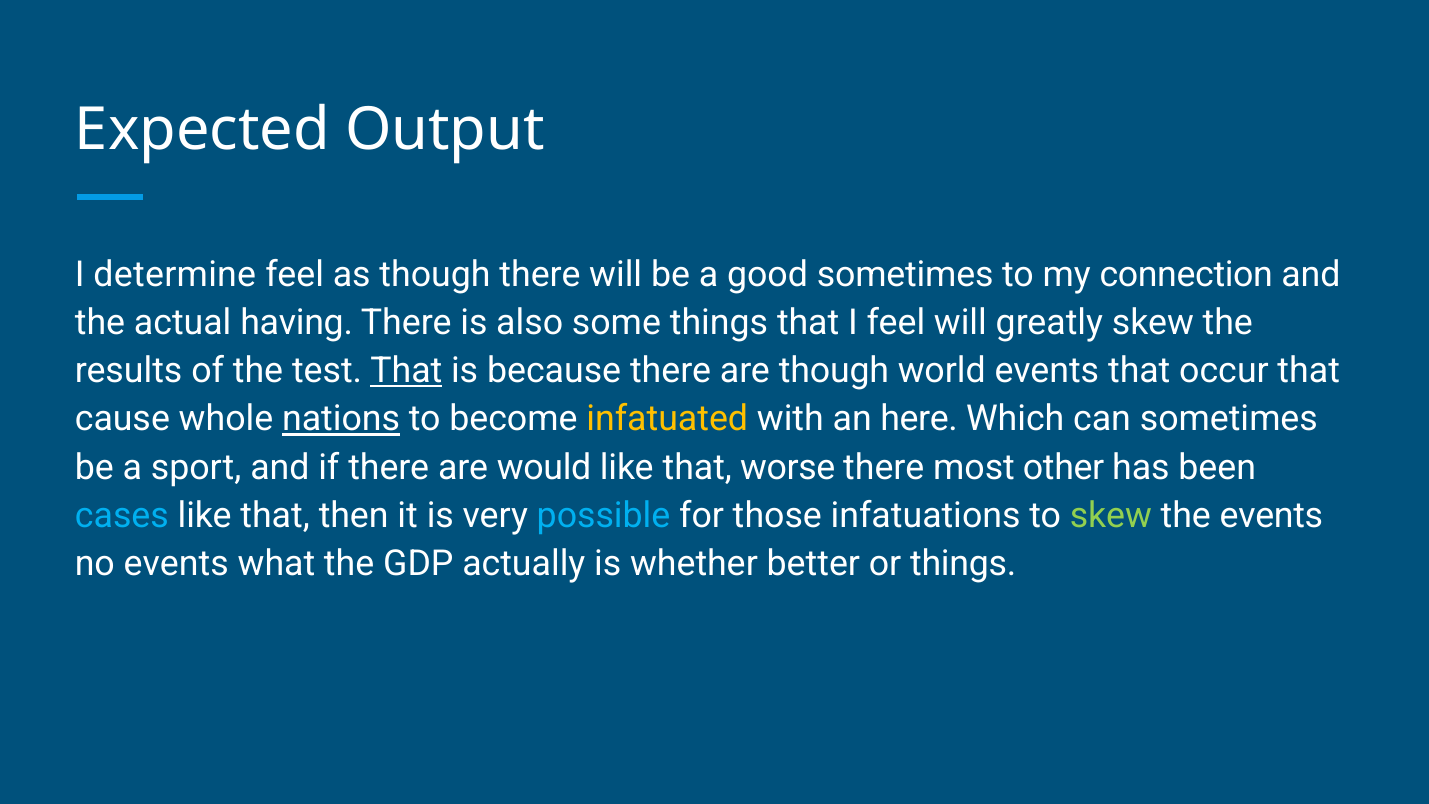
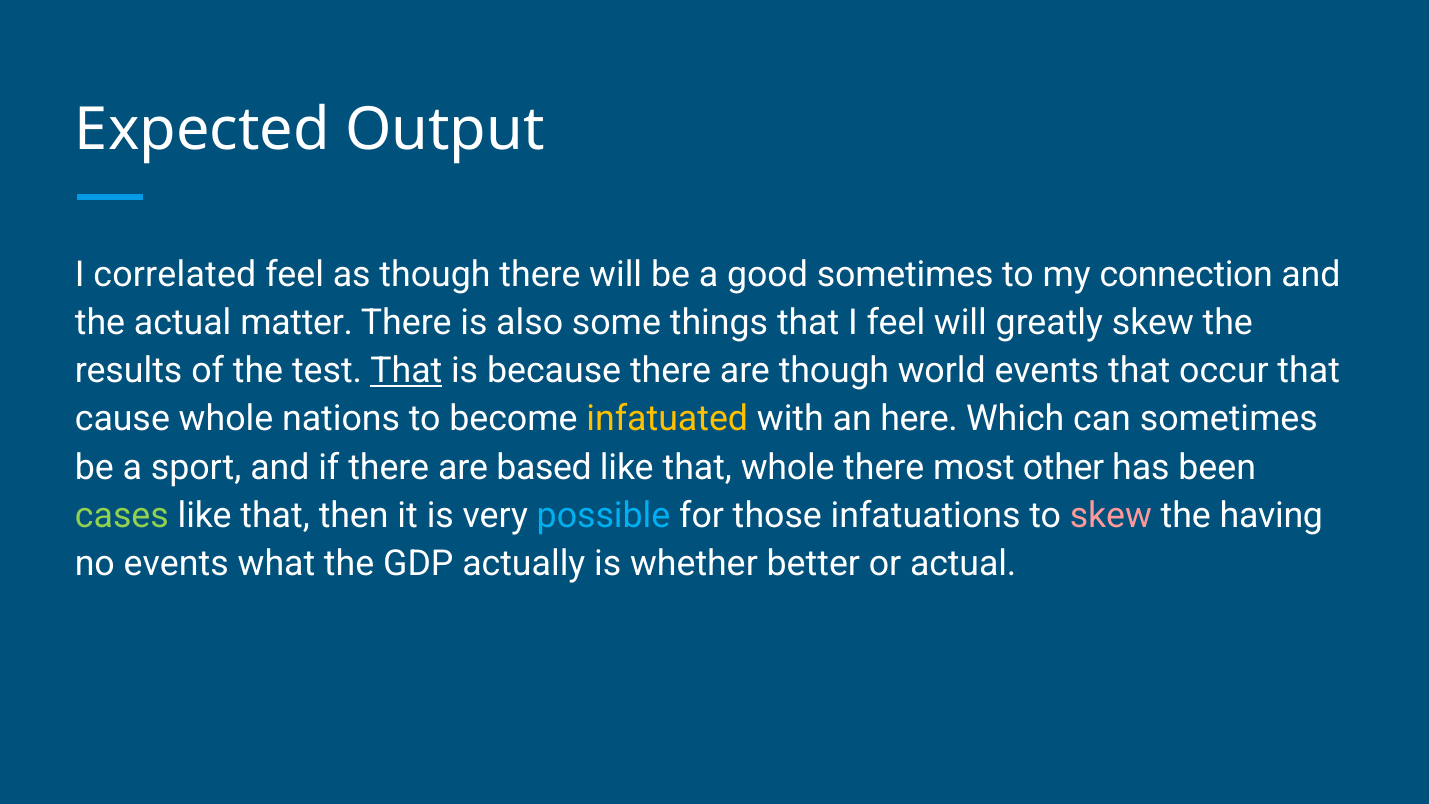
determine: determine -> correlated
having: having -> matter
nations underline: present -> none
would: would -> based
that worse: worse -> whole
cases colour: light blue -> light green
skew at (1111, 515) colour: light green -> pink
the events: events -> having
or things: things -> actual
